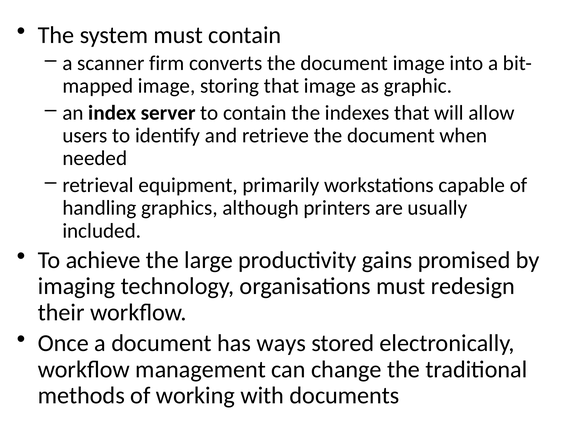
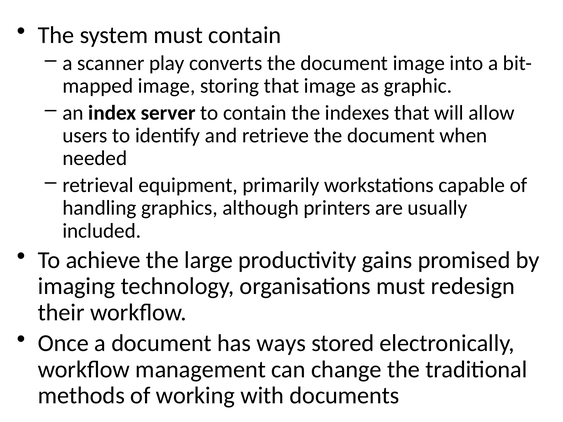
firm: firm -> play
